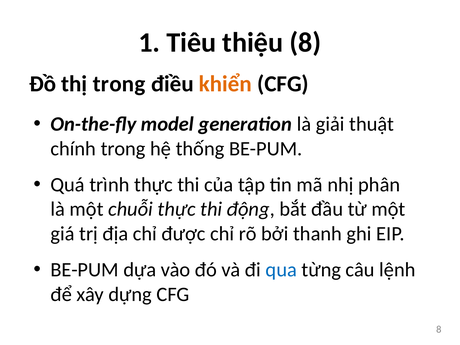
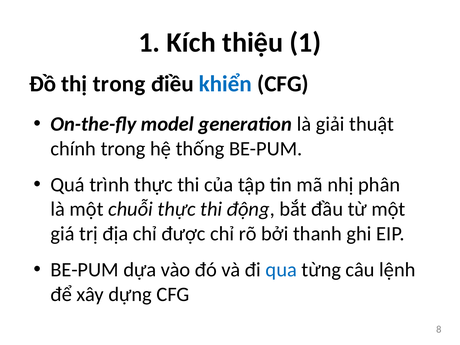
Tiêu: Tiêu -> Kích
thiệu 8: 8 -> 1
khiển colour: orange -> blue
